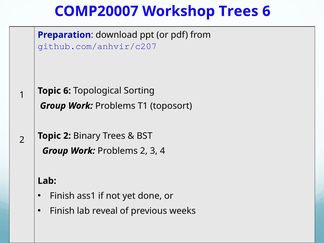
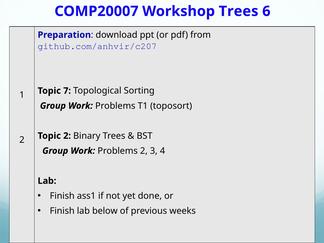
Topic 6: 6 -> 7
reveal: reveal -> below
